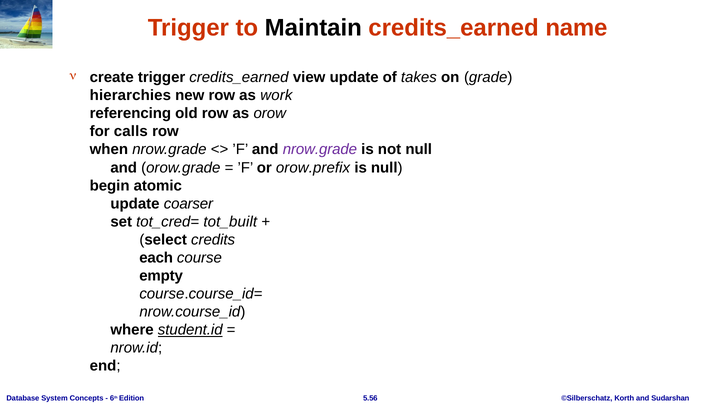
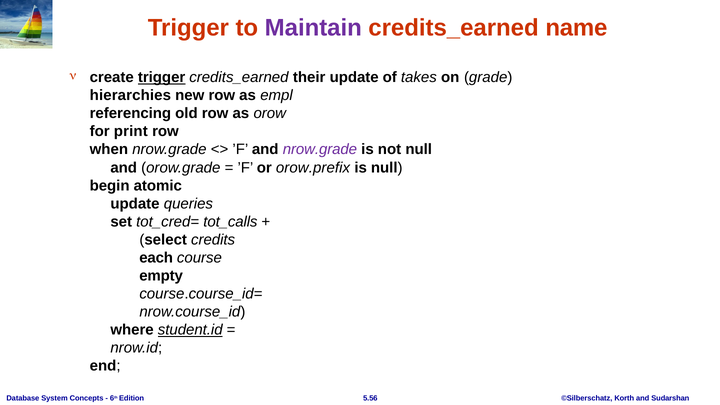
Maintain colour: black -> purple
trigger at (162, 77) underline: none -> present
view: view -> their
work: work -> empl
calls: calls -> print
coarser: coarser -> queries
tot_built: tot_built -> tot_calls
